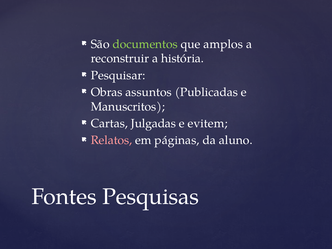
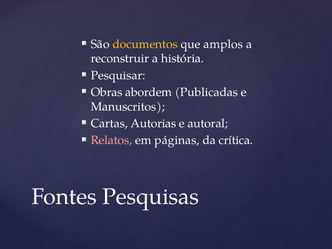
documentos colour: light green -> yellow
assuntos: assuntos -> abordem
Julgadas: Julgadas -> Autorias
evitem: evitem -> autoral
aluno: aluno -> crítica
